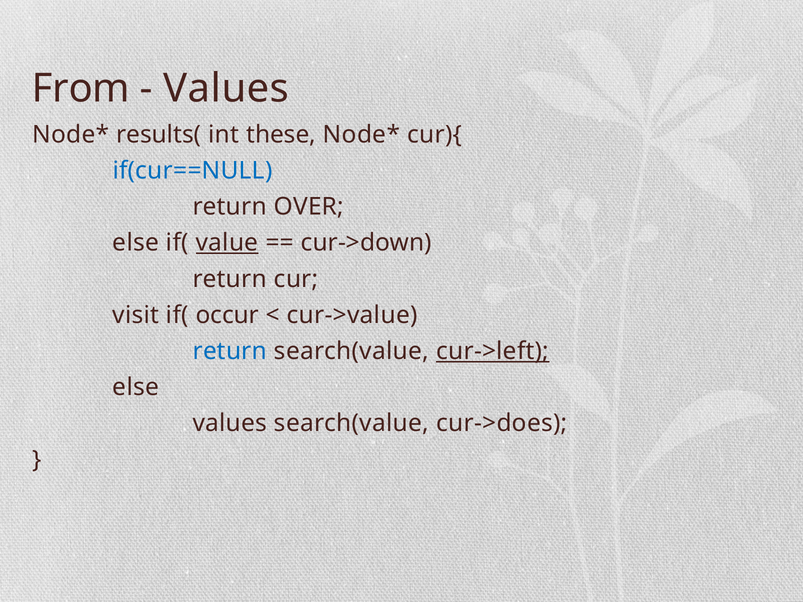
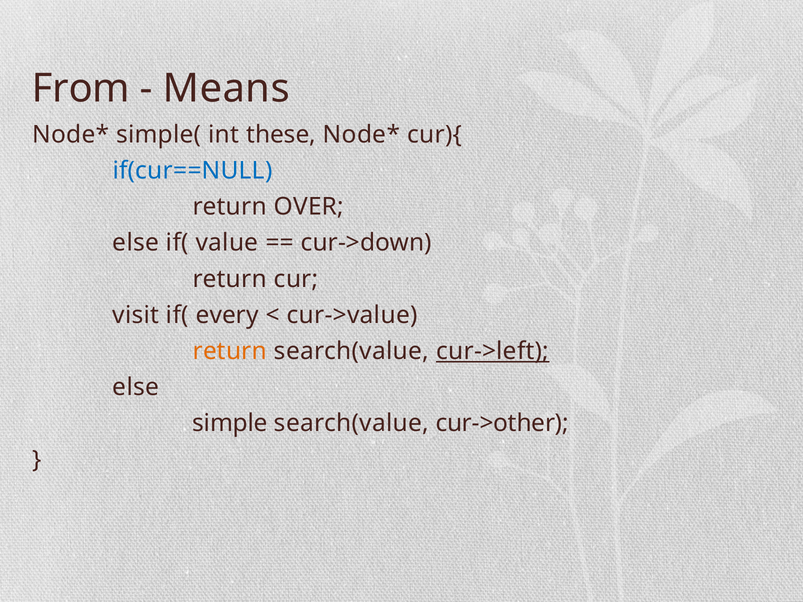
Values at (226, 88): Values -> Means
results(: results( -> simple(
value underline: present -> none
occur: occur -> every
return at (230, 351) colour: blue -> orange
values at (230, 424): values -> simple
cur->does: cur->does -> cur->other
